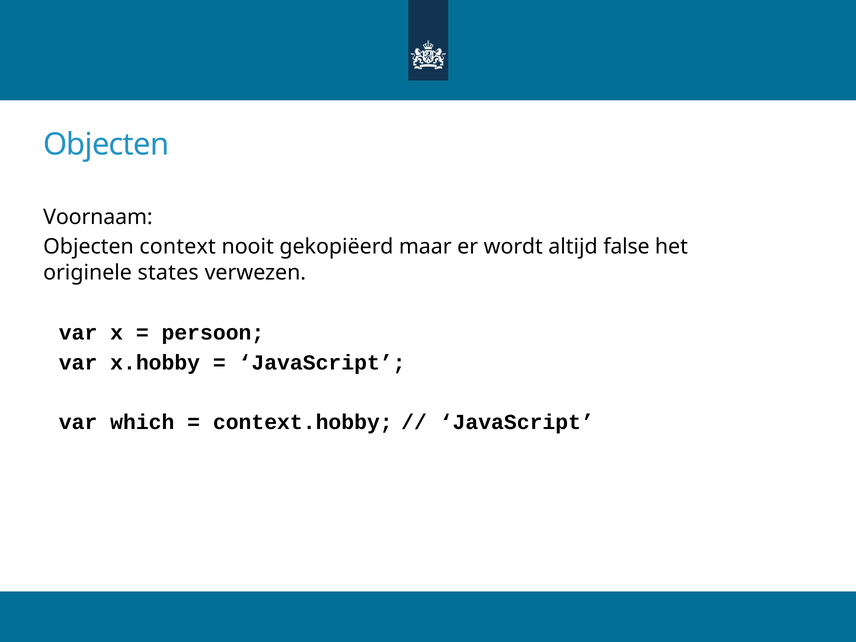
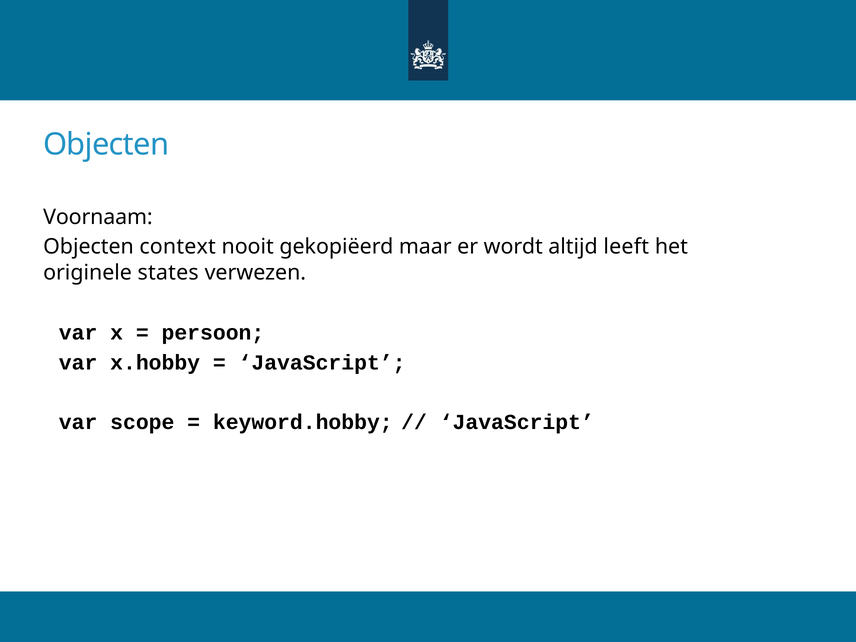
false: false -> leeft
which: which -> scope
context.hobby: context.hobby -> keyword.hobby
